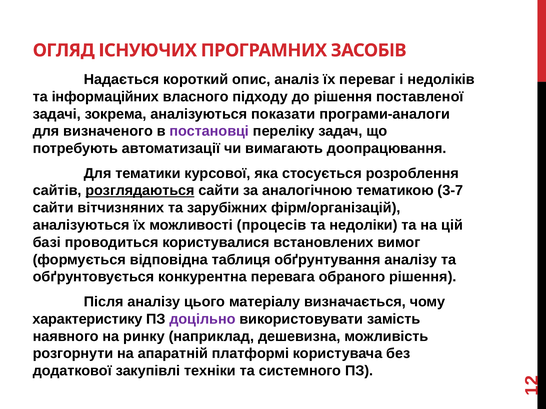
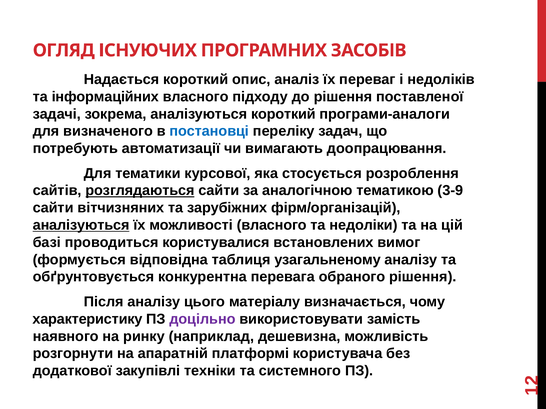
аналізуються показати: показати -> короткий
постановці colour: purple -> blue
3-7: 3-7 -> 3-9
аналізуються at (81, 225) underline: none -> present
можливості процесів: процесів -> власного
обґрунтування: обґрунтування -> узагальненому
